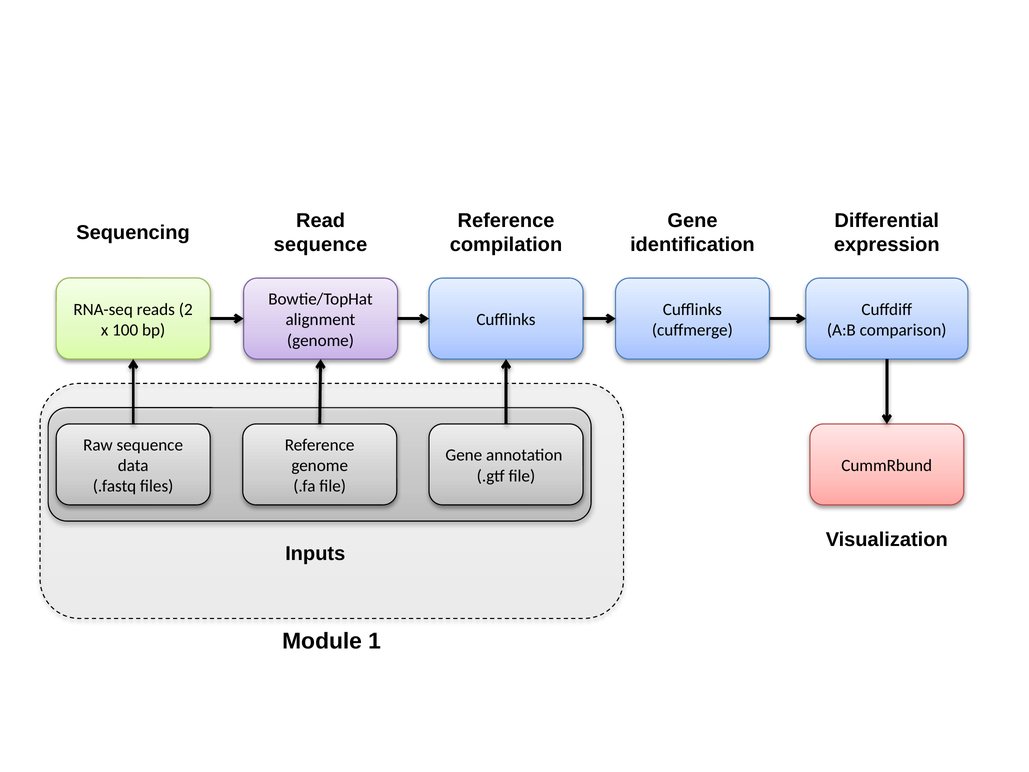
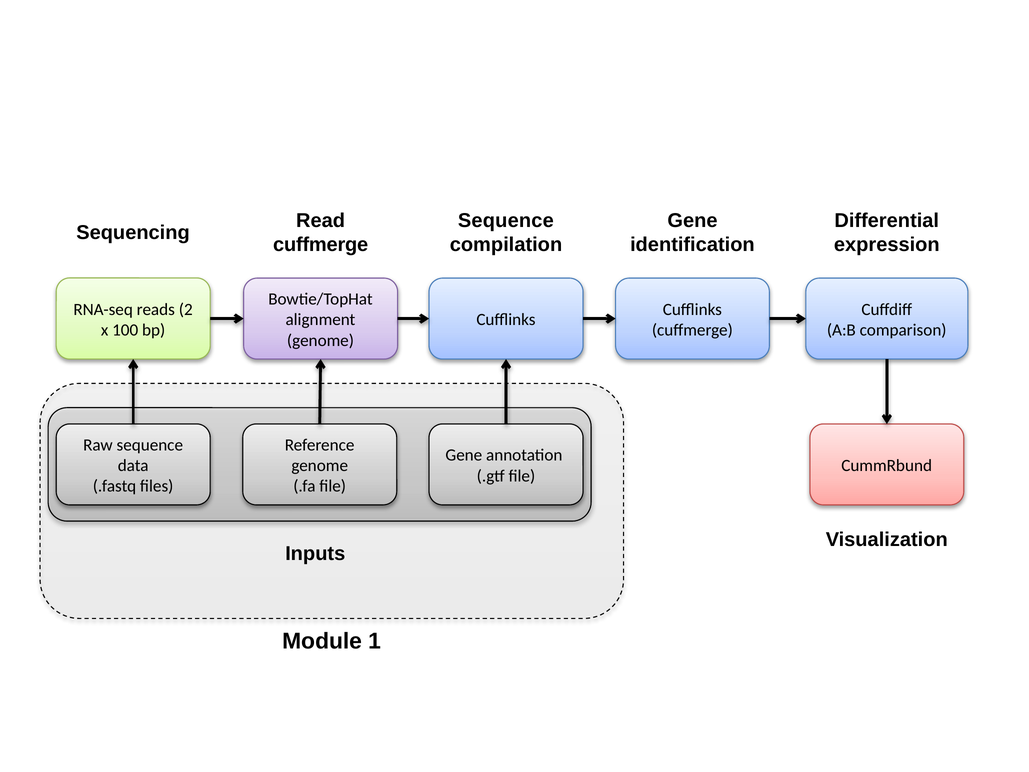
Reference at (506, 221): Reference -> Sequence
sequence at (320, 245): sequence -> cuffmerge
